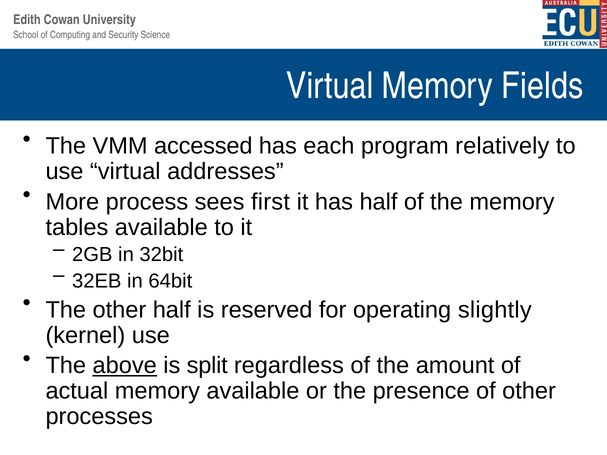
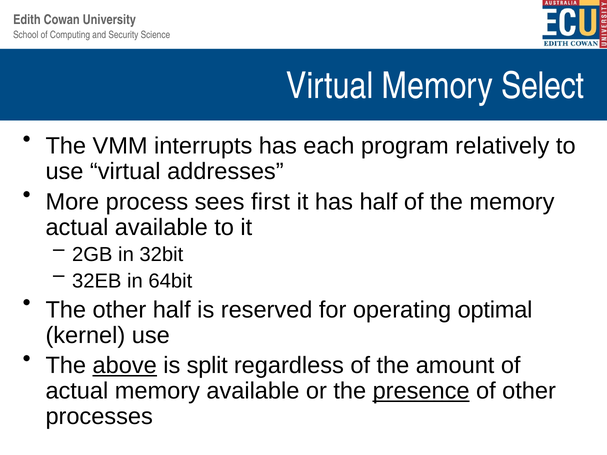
Fields: Fields -> Select
accessed: accessed -> interrupts
tables at (77, 227): tables -> actual
slightly: slightly -> optimal
presence underline: none -> present
